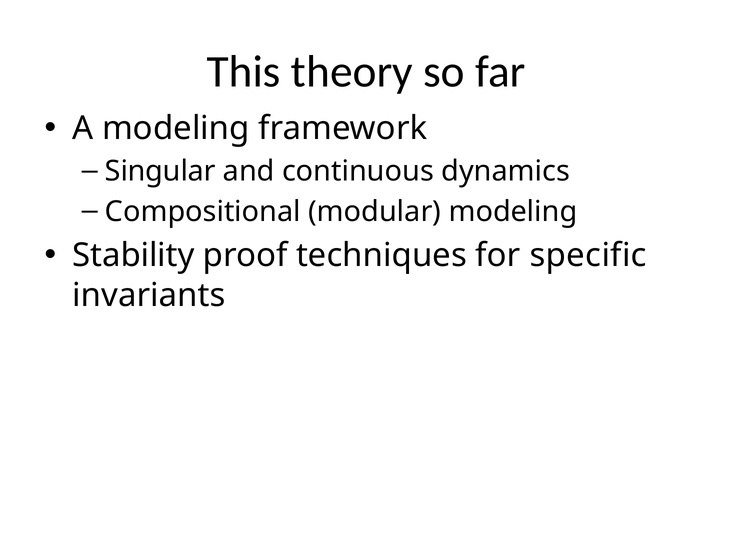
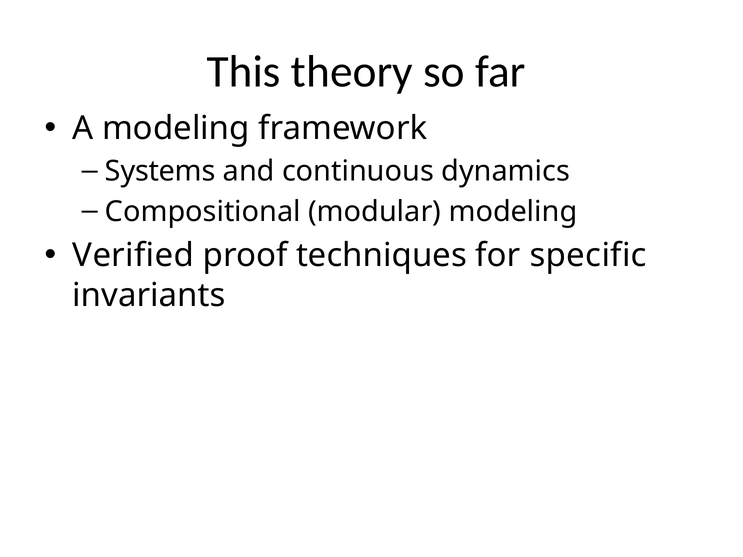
Singular: Singular -> Systems
Stability: Stability -> Verified
